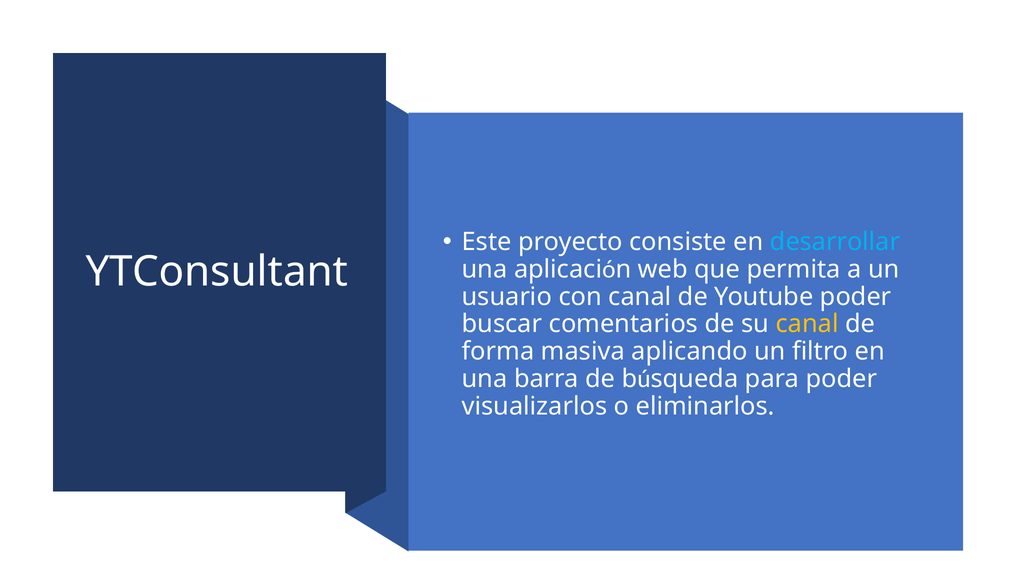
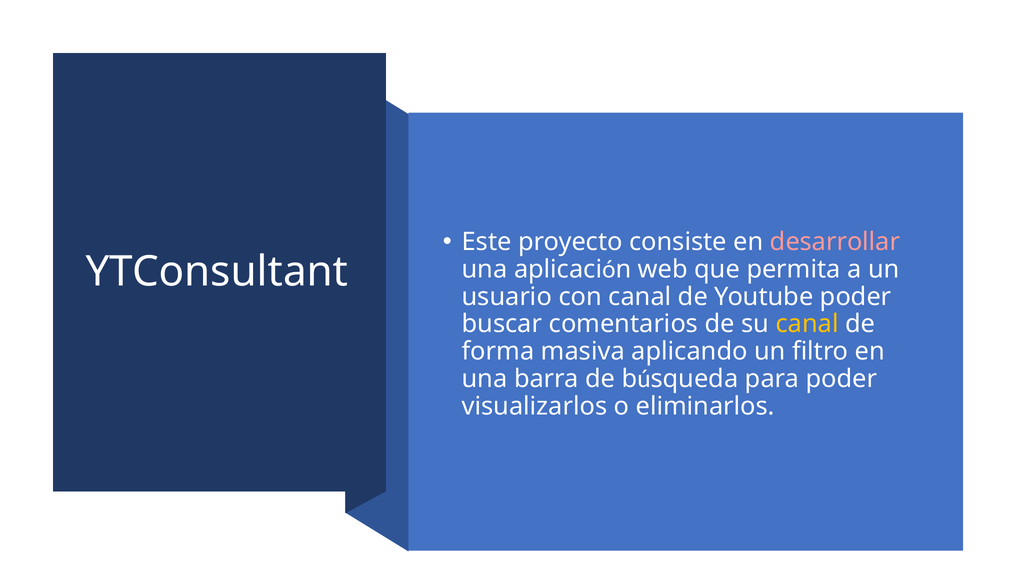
desarrollar colour: light blue -> pink
